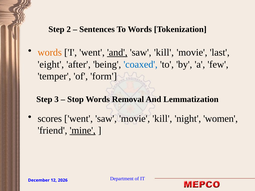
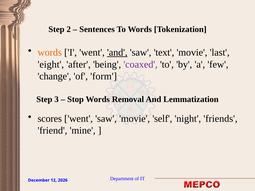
saw kill: kill -> text
coaxed colour: blue -> purple
temper: temper -> change
movie kill: kill -> self
women: women -> friends
mine underline: present -> none
